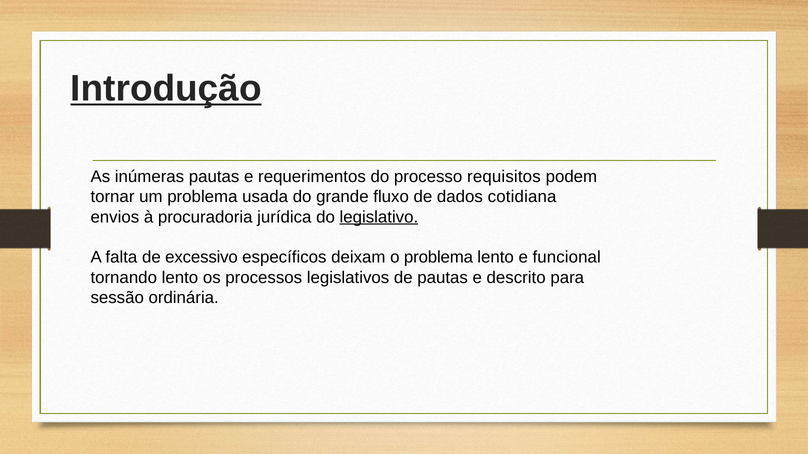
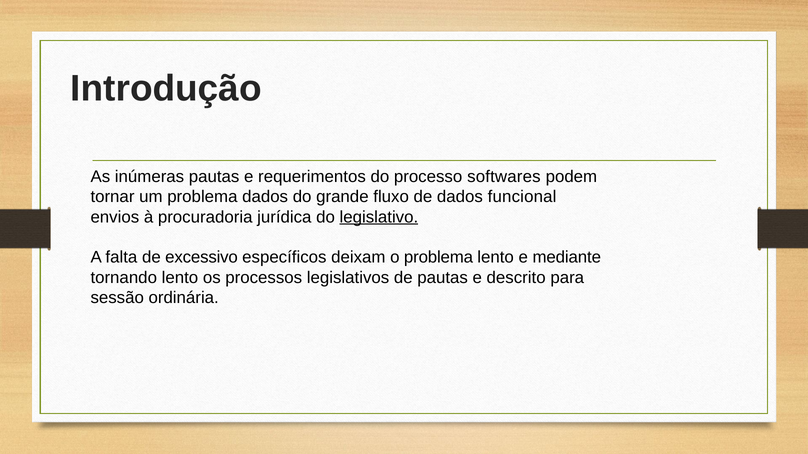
Introdução underline: present -> none
requisitos: requisitos -> softwares
problema usada: usada -> dados
cotidiana: cotidiana -> funcional
funcional: funcional -> mediante
